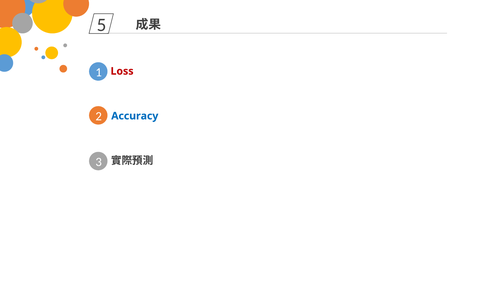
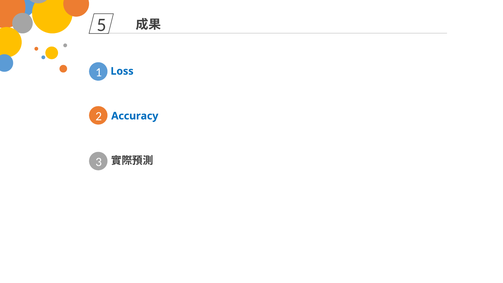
Loss colour: red -> blue
